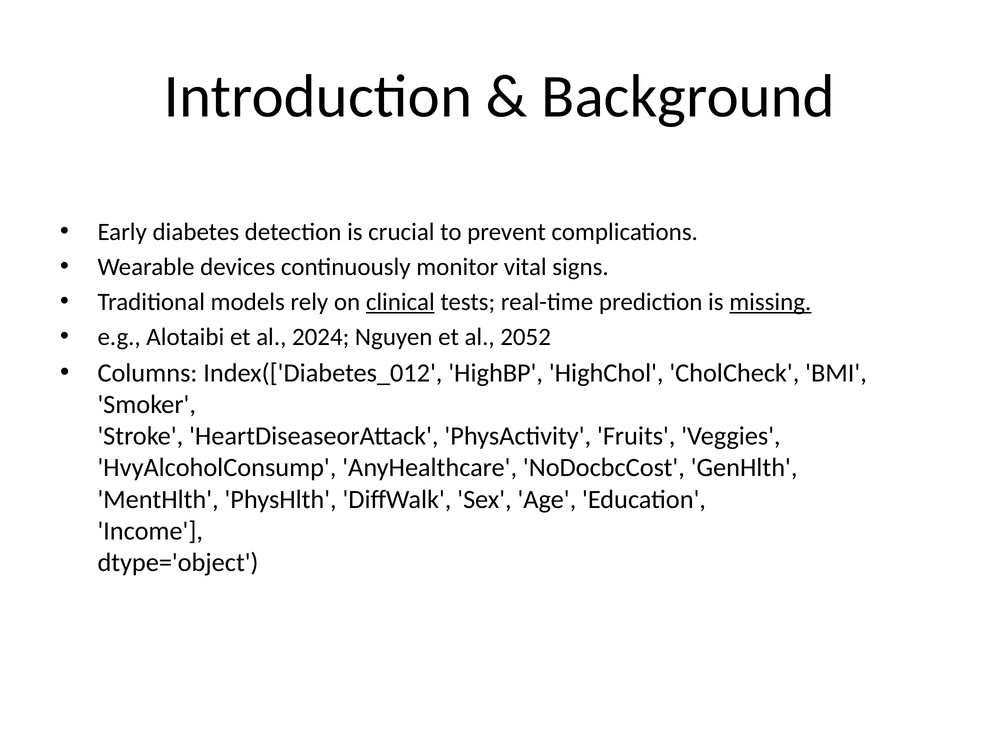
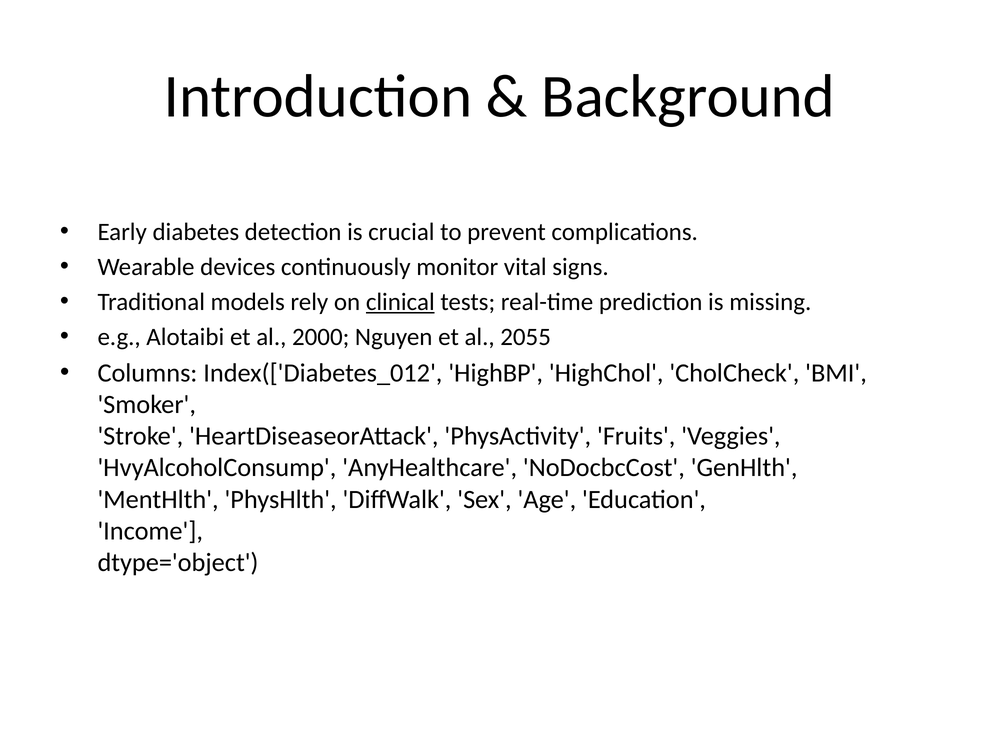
missing underline: present -> none
2024: 2024 -> 2000
2052: 2052 -> 2055
